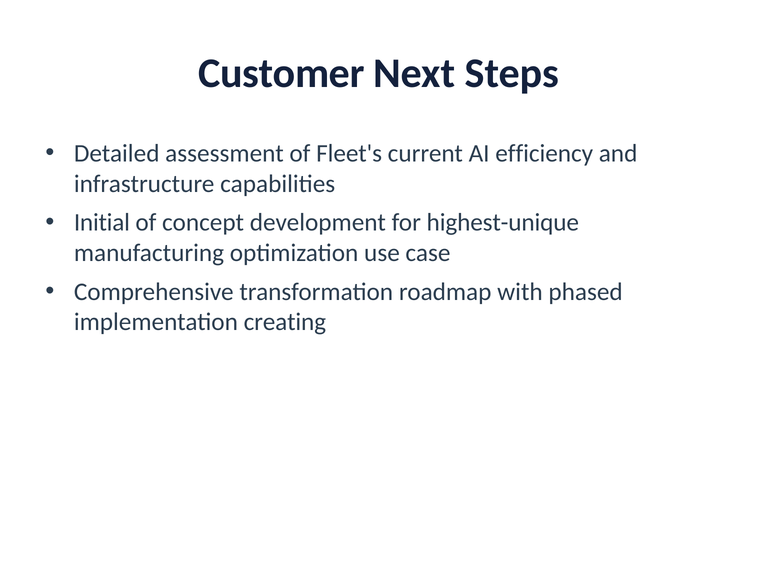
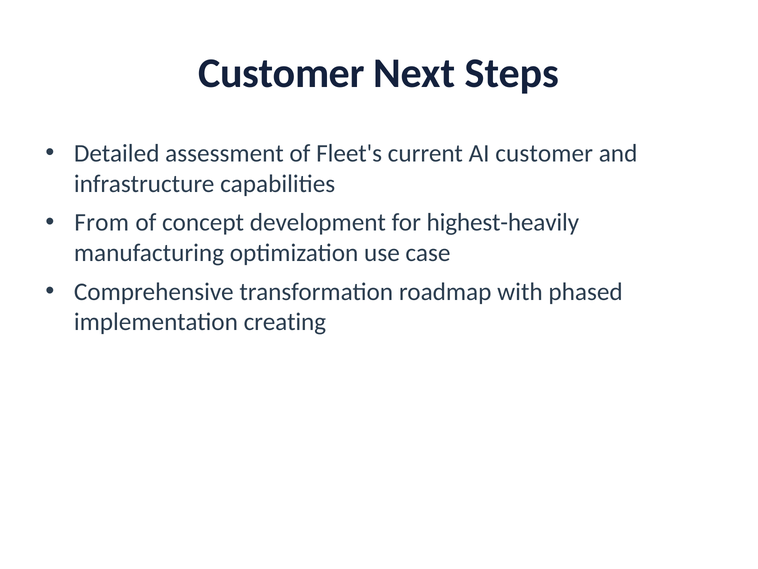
AI efficiency: efficiency -> customer
Initial: Initial -> From
highest-unique: highest-unique -> highest-heavily
